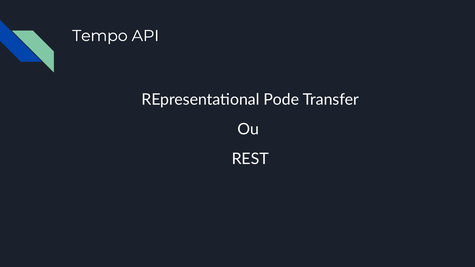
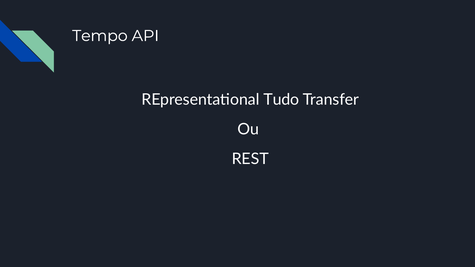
Pode: Pode -> Tudo
